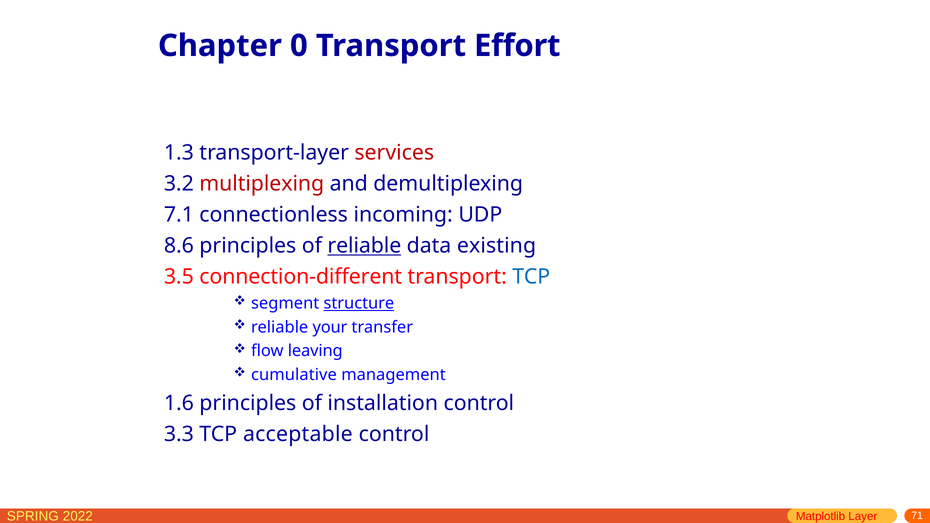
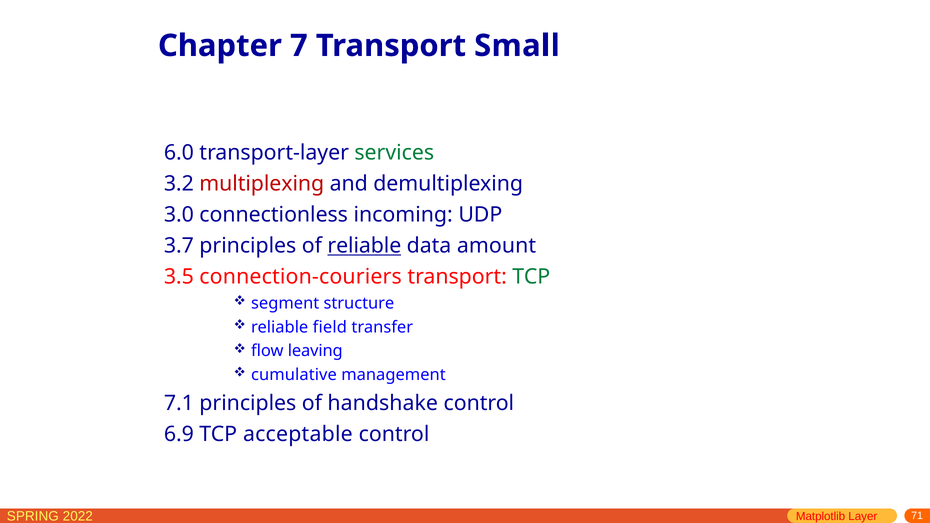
0: 0 -> 7
Effort: Effort -> Small
1.3: 1.3 -> 6.0
services colour: red -> green
7.1: 7.1 -> 3.0
8.6: 8.6 -> 3.7
existing: existing -> amount
connection-different: connection-different -> connection-couriers
TCP at (531, 277) colour: blue -> green
structure underline: present -> none
your: your -> field
1.6: 1.6 -> 7.1
installation: installation -> handshake
3.3: 3.3 -> 6.9
